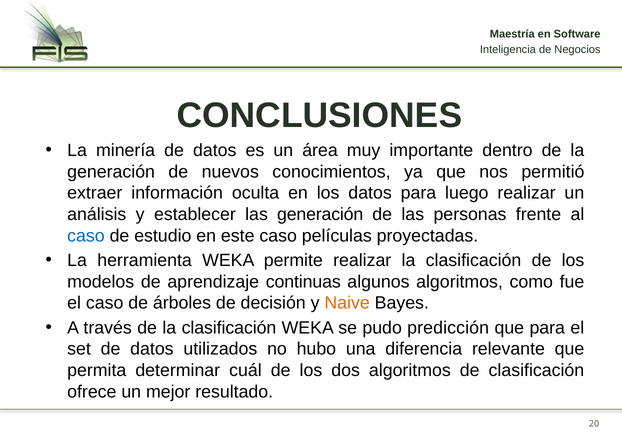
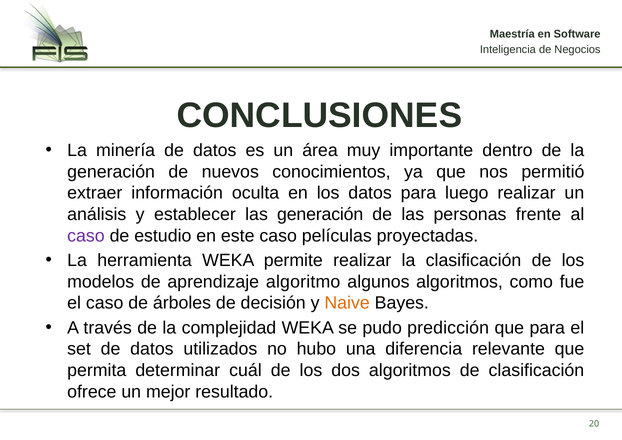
caso at (86, 236) colour: blue -> purple
continuas: continuas -> algoritmo
de la clasificación: clasificación -> complejidad
